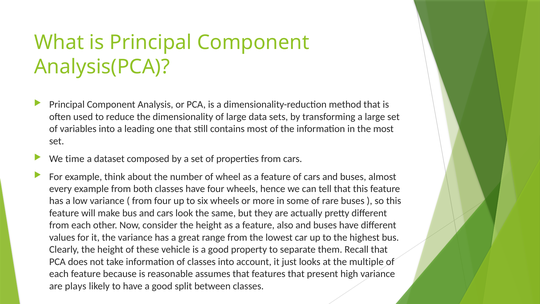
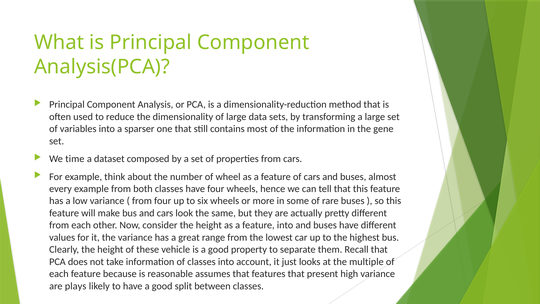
leading: leading -> sparser
the most: most -> gene
feature also: also -> into
